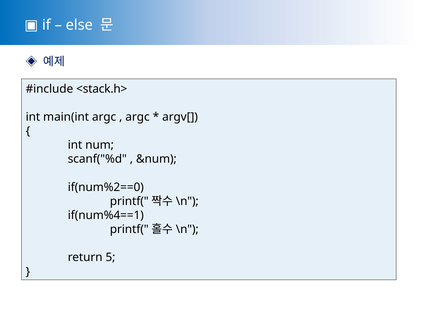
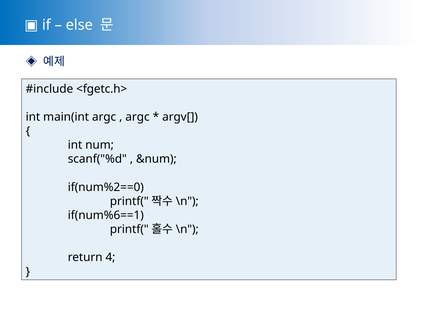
<stack.h>: <stack.h> -> <fgetc.h>
if(num%4==1: if(num%4==1 -> if(num%6==1
5: 5 -> 4
